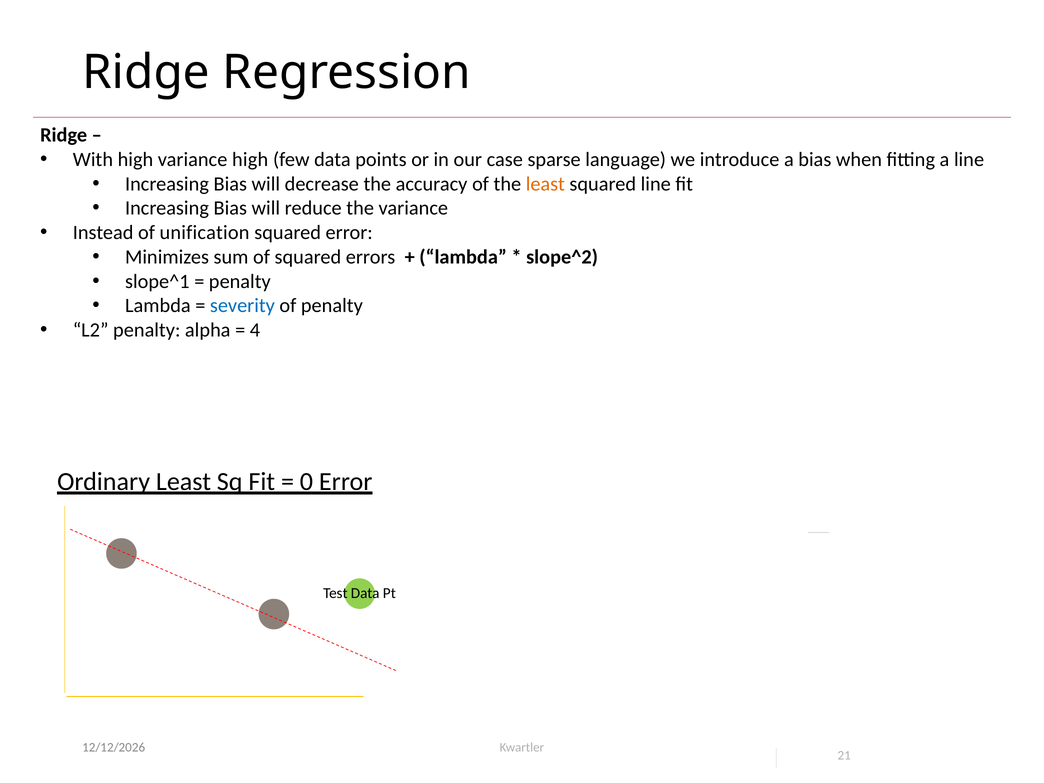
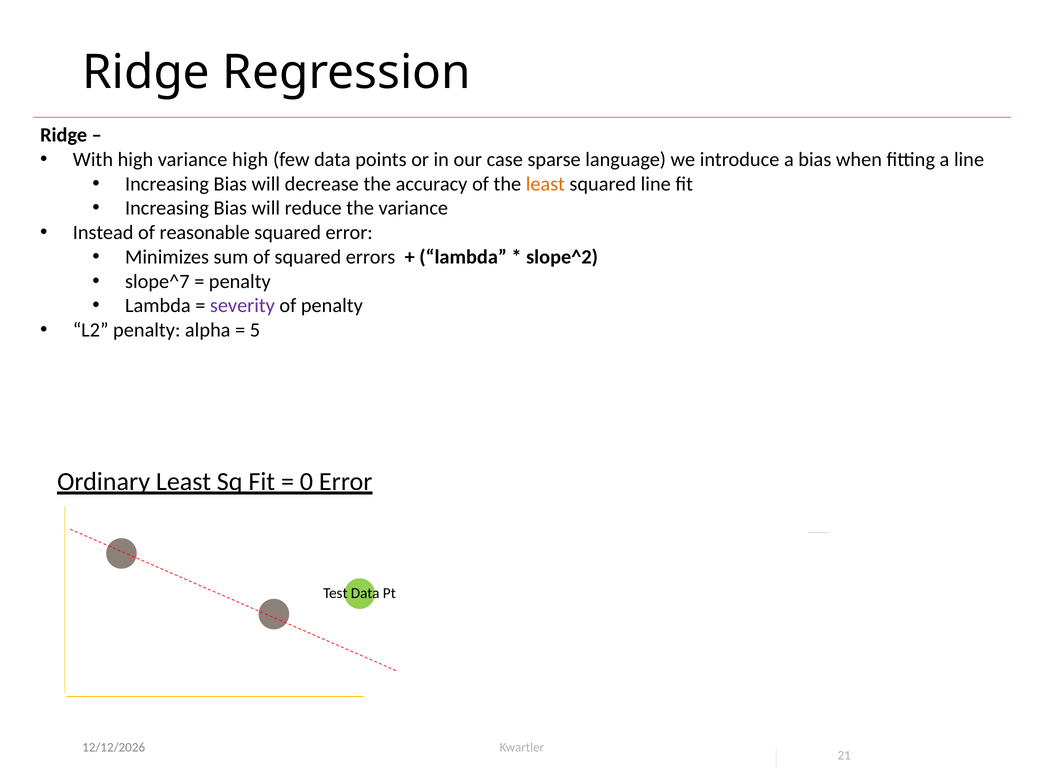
unification: unification -> reasonable
slope^1: slope^1 -> slope^7
severity colour: blue -> purple
4: 4 -> 5
